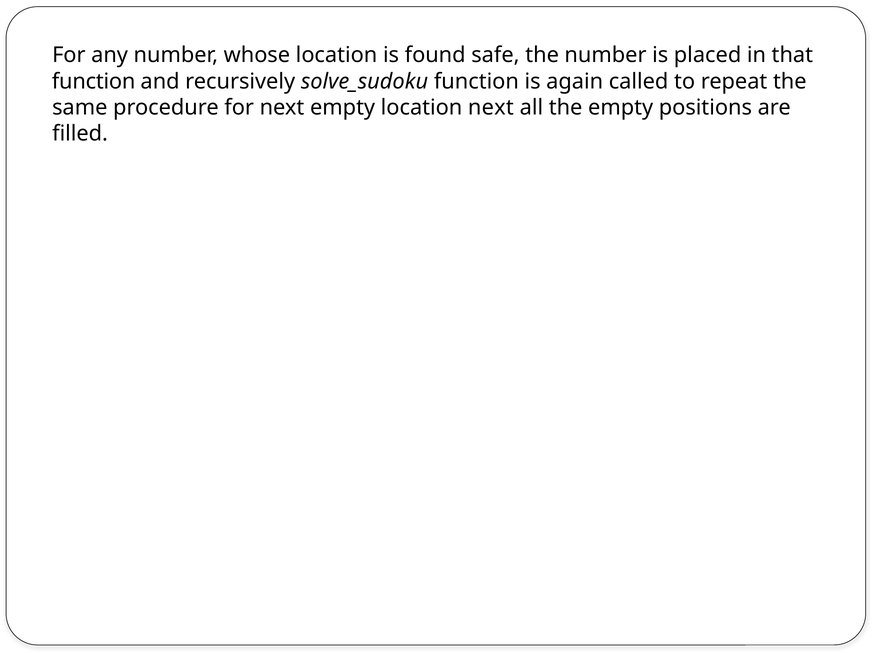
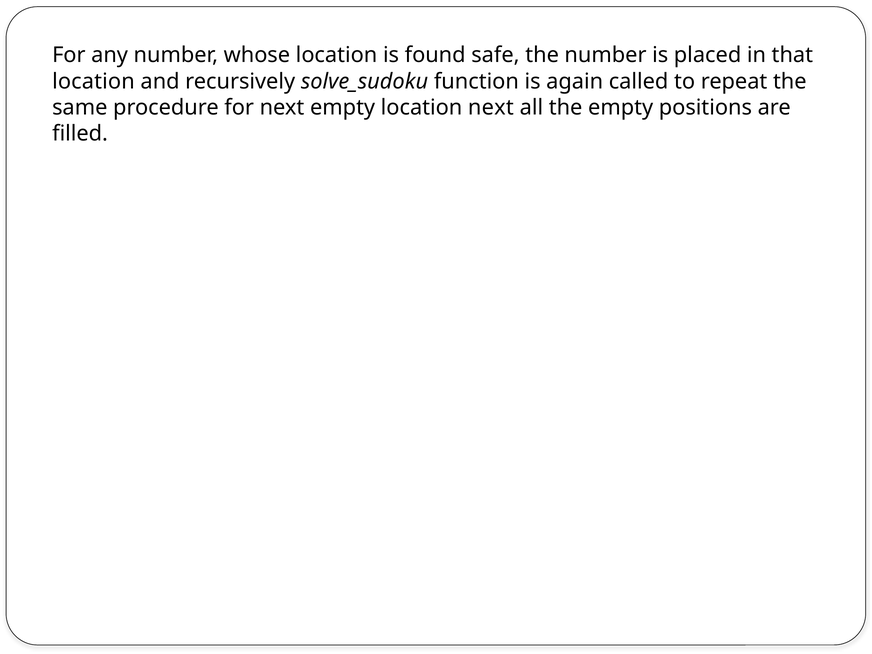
function at (94, 81): function -> location
